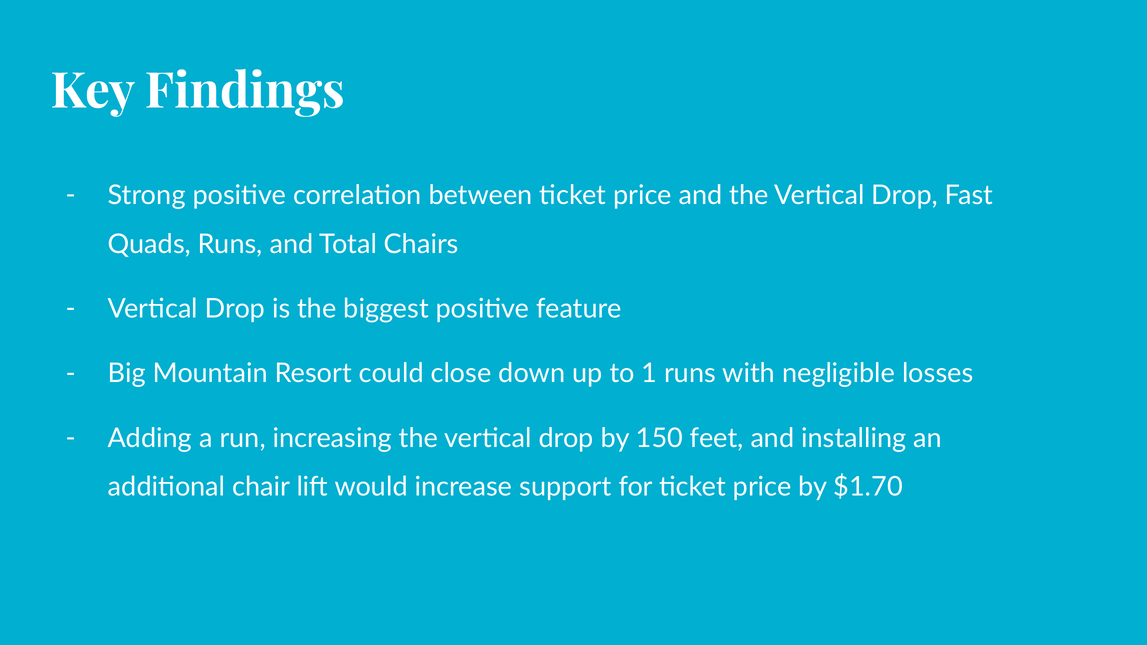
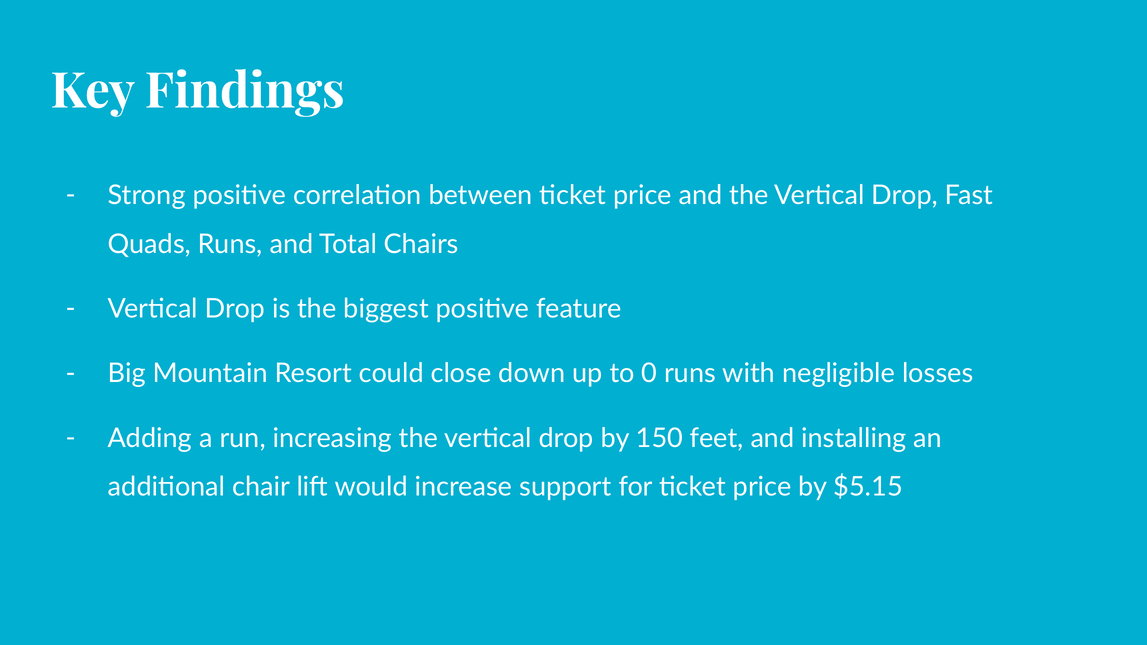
1: 1 -> 0
$1.70: $1.70 -> $5.15
